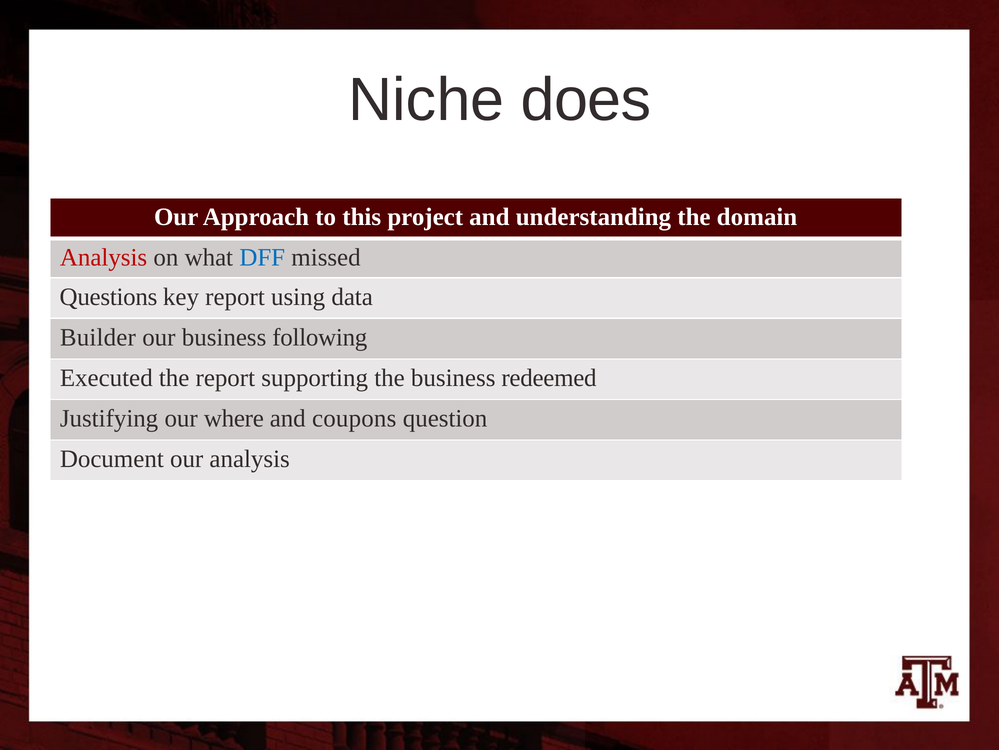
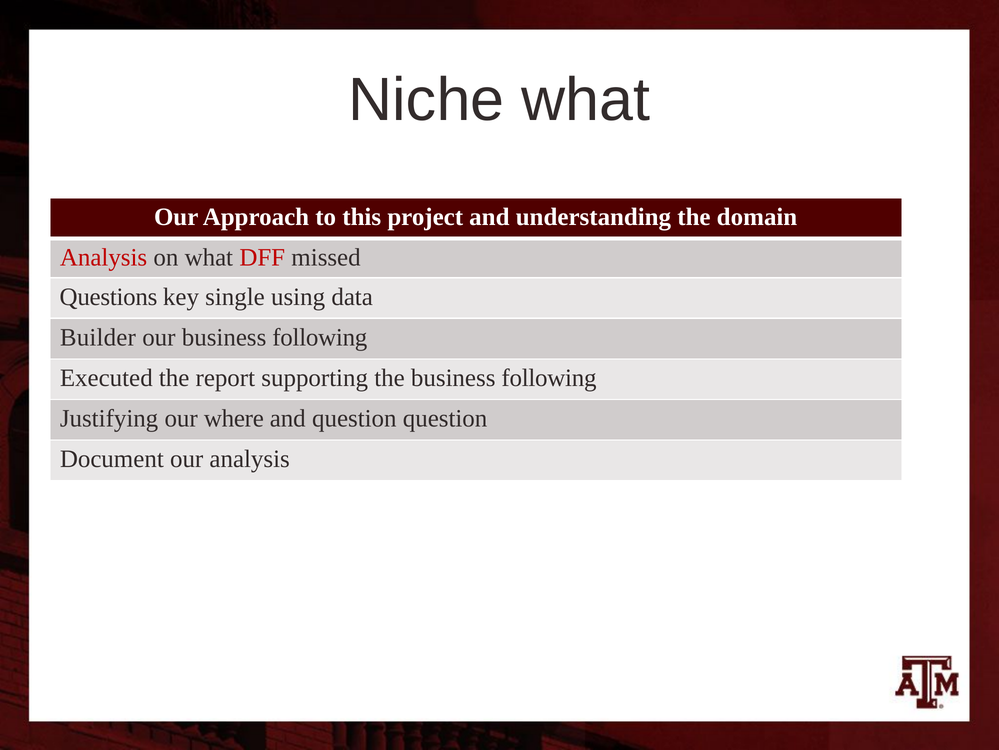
Niche does: does -> what
DFF colour: blue -> red
key report: report -> single
the business redeemed: redeemed -> following
and coupons: coupons -> question
